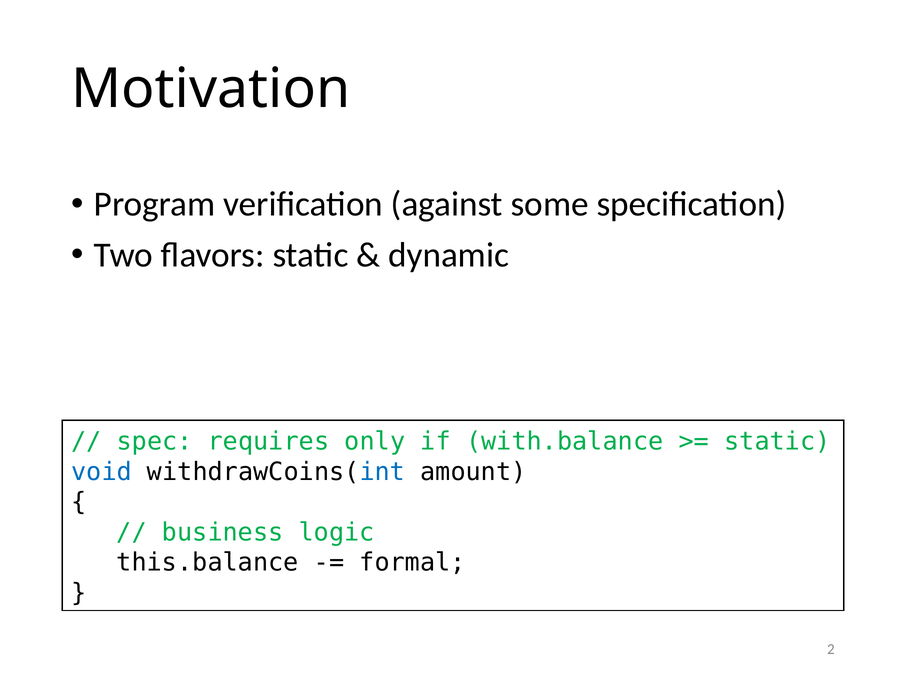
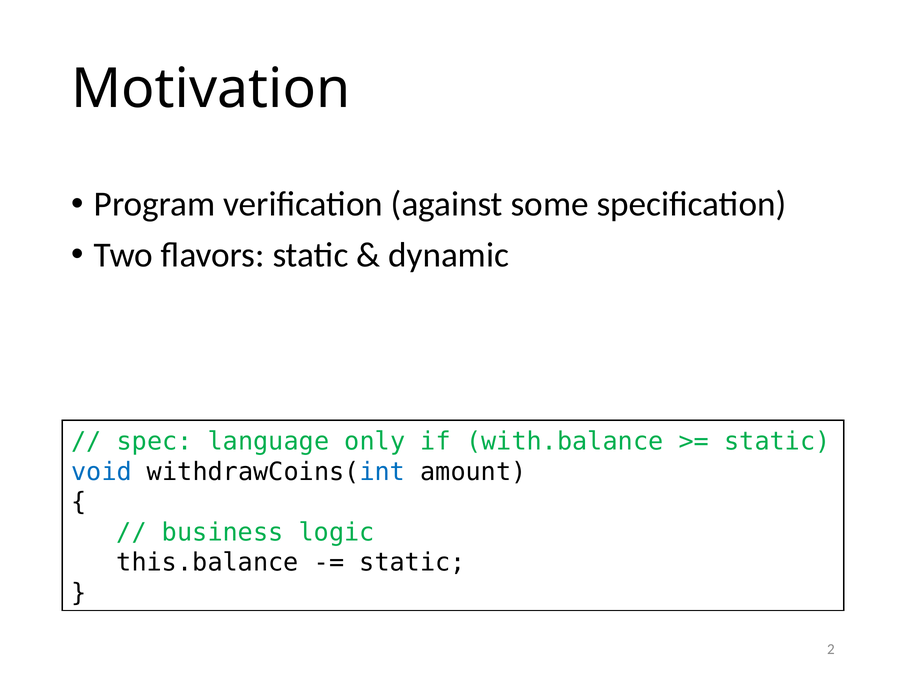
requires: requires -> language
formal at (413, 562): formal -> static
